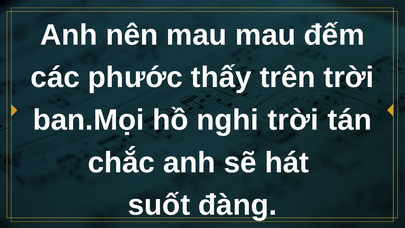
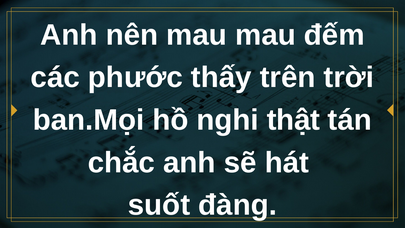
nghi trời: trời -> thật
